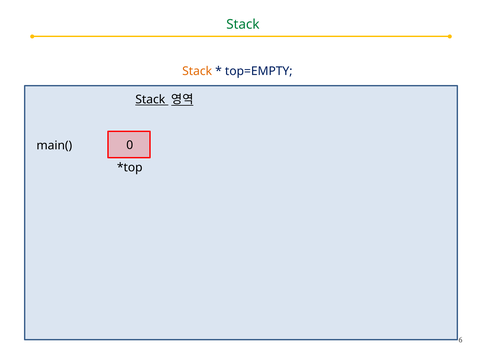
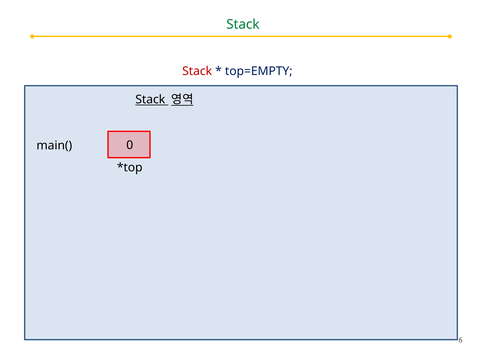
Stack at (197, 71) colour: orange -> red
